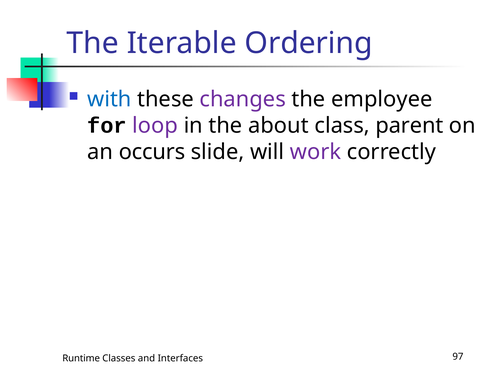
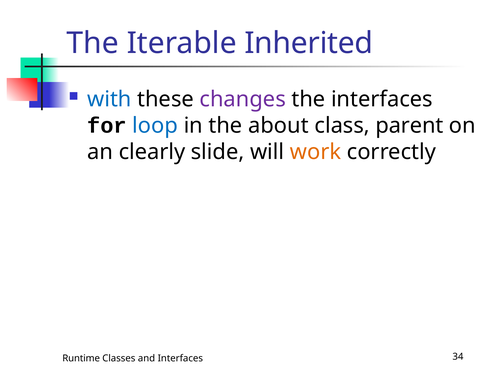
Ordering: Ordering -> Inherited
the employee: employee -> interfaces
loop colour: purple -> blue
occurs: occurs -> clearly
work colour: purple -> orange
97: 97 -> 34
